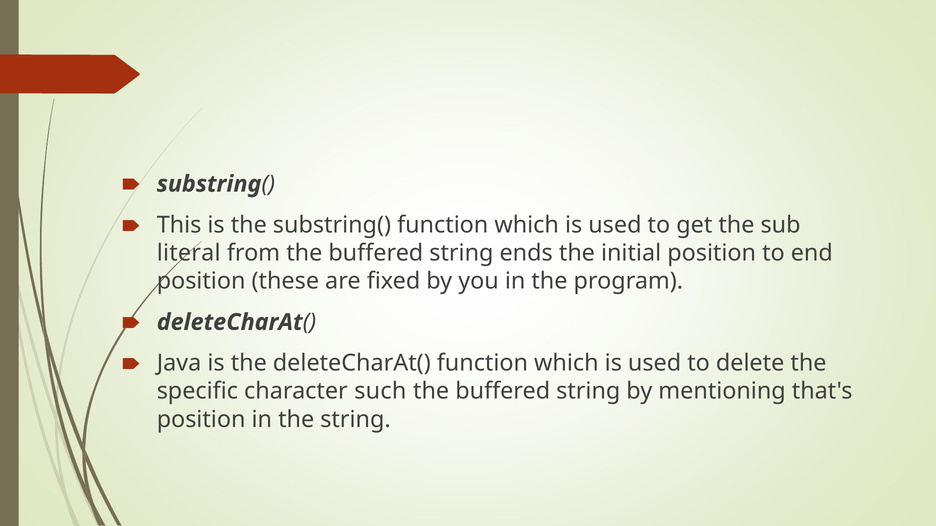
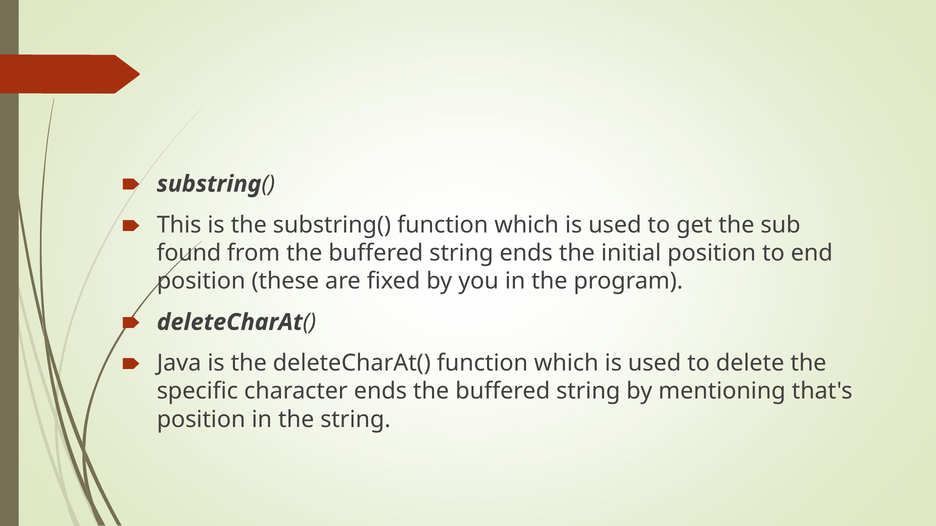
literal: literal -> found
character such: such -> ends
